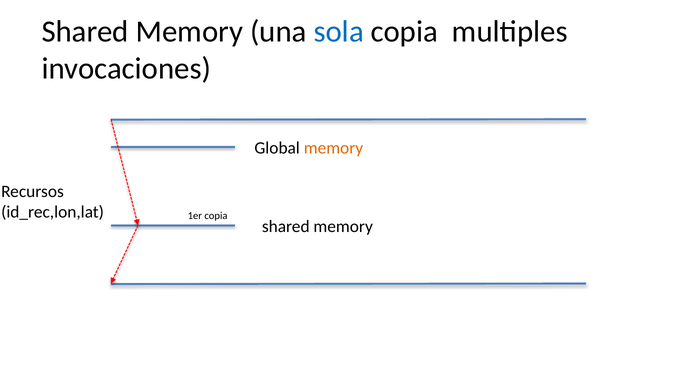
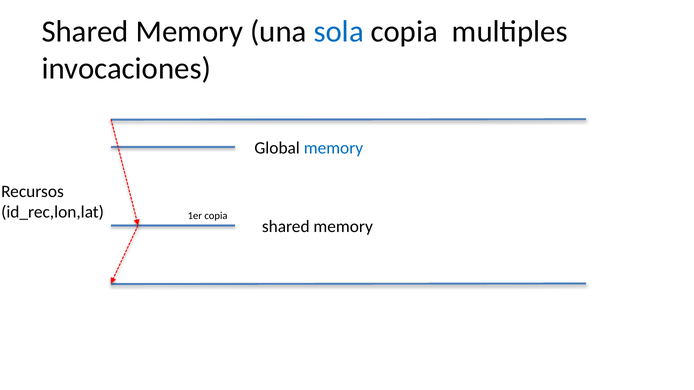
memory at (333, 148) colour: orange -> blue
